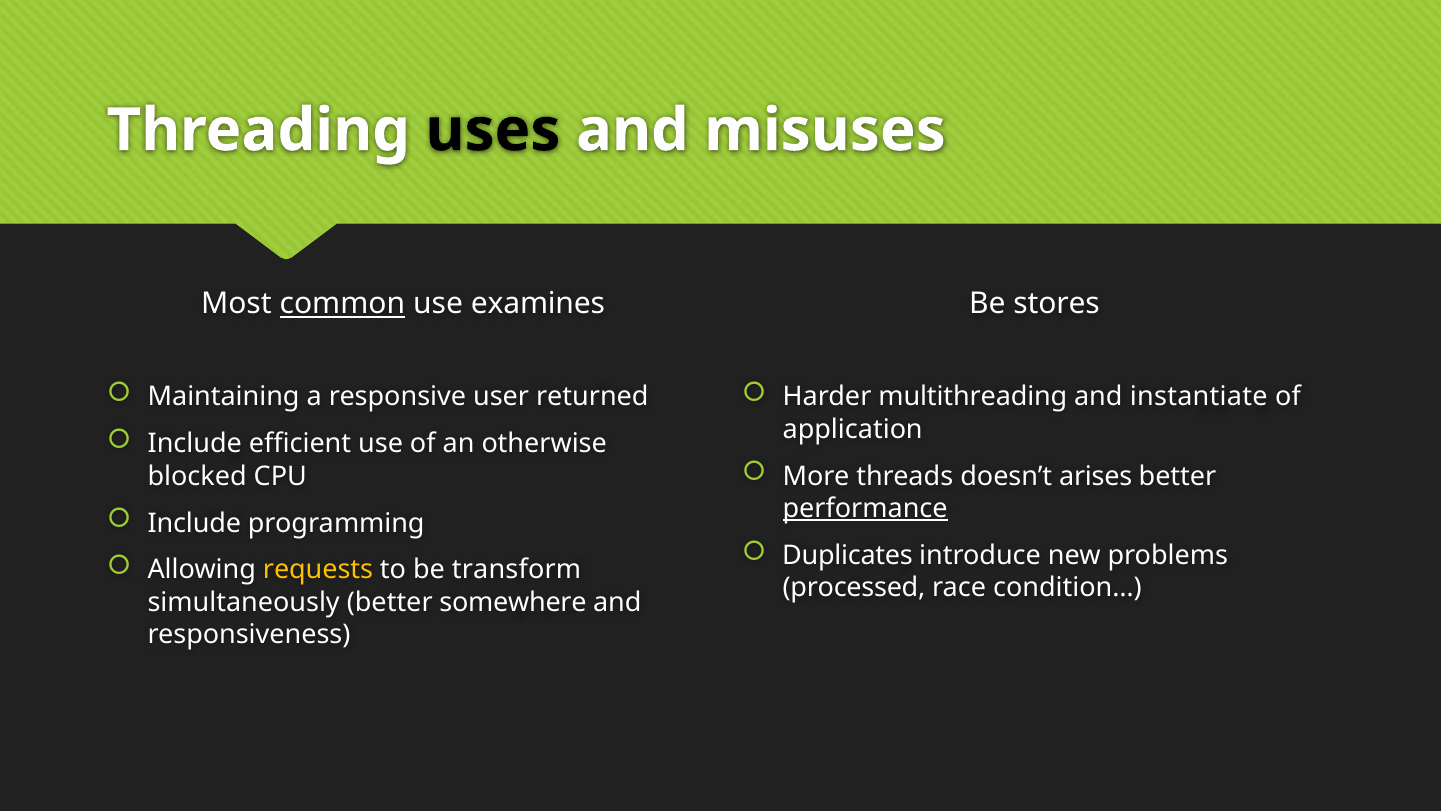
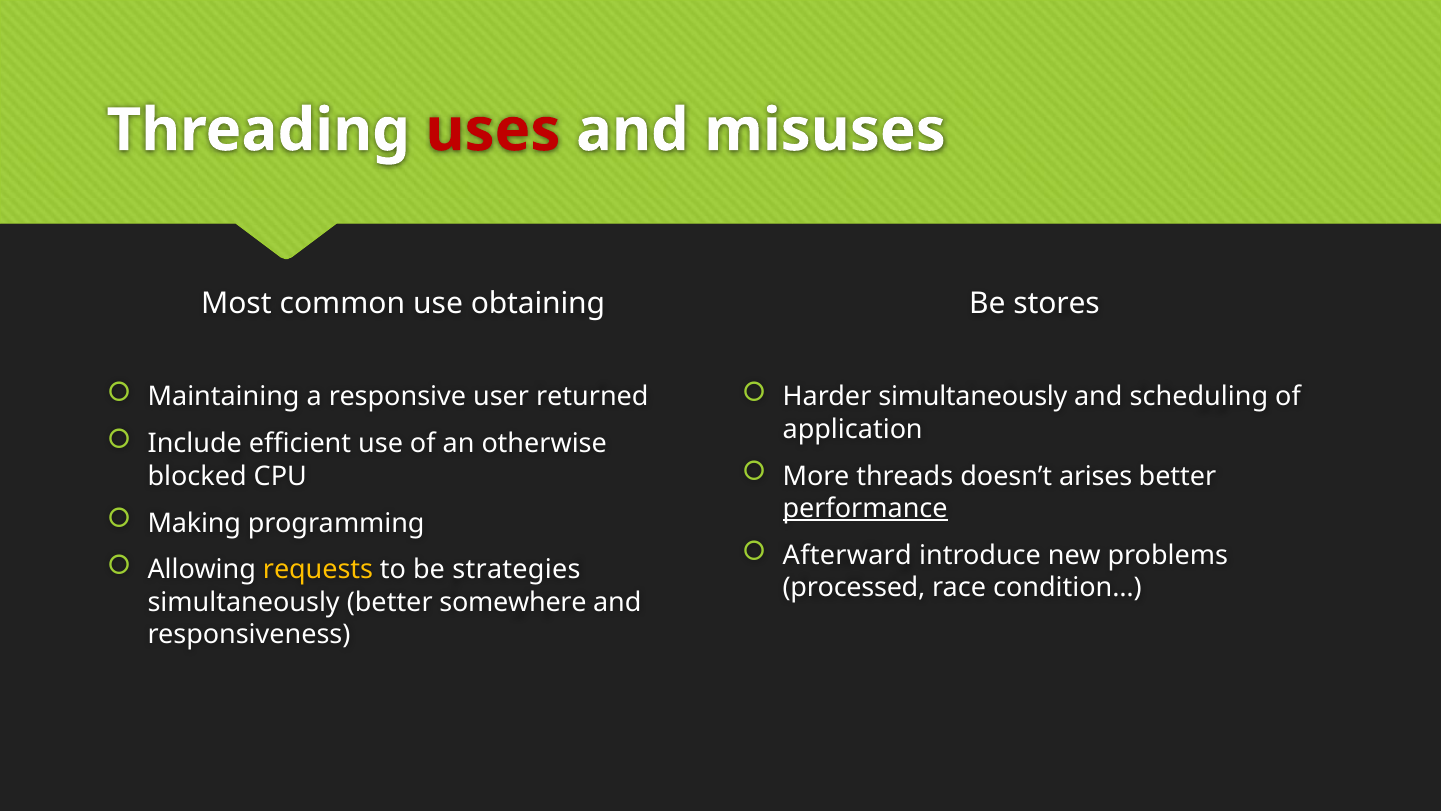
uses colour: black -> red
common underline: present -> none
examines: examines -> obtaining
Harder multithreading: multithreading -> simultaneously
instantiate: instantiate -> scheduling
Include at (194, 523): Include -> Making
Duplicates: Duplicates -> Afterward
transform: transform -> strategies
